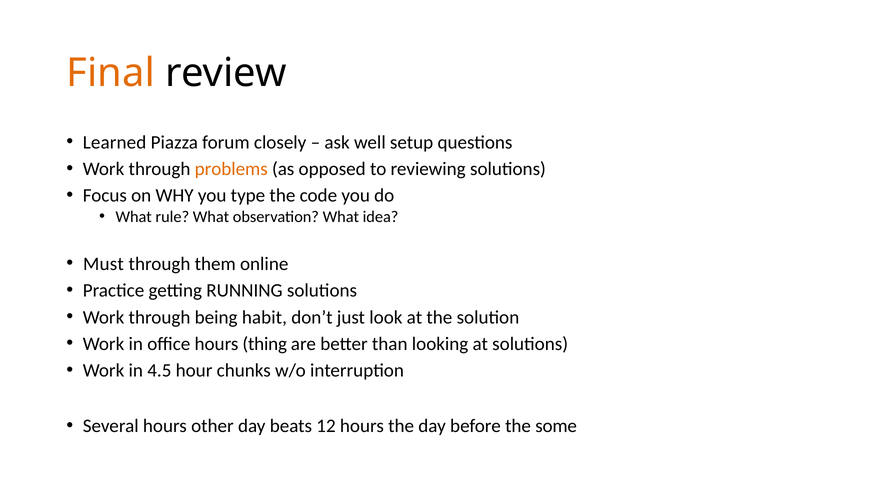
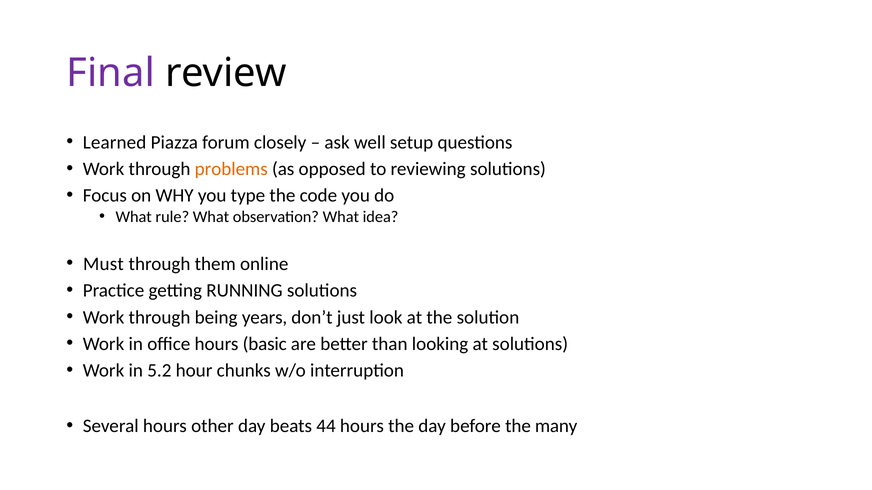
Final colour: orange -> purple
habit: habit -> years
thing: thing -> basic
4.5: 4.5 -> 5.2
12: 12 -> 44
some: some -> many
